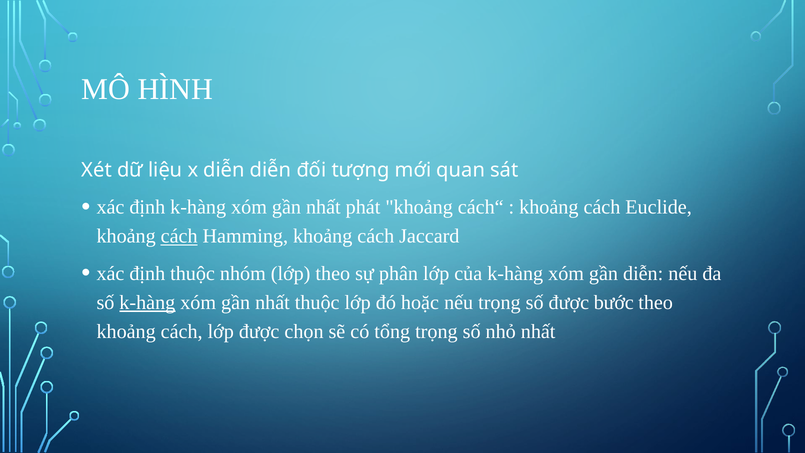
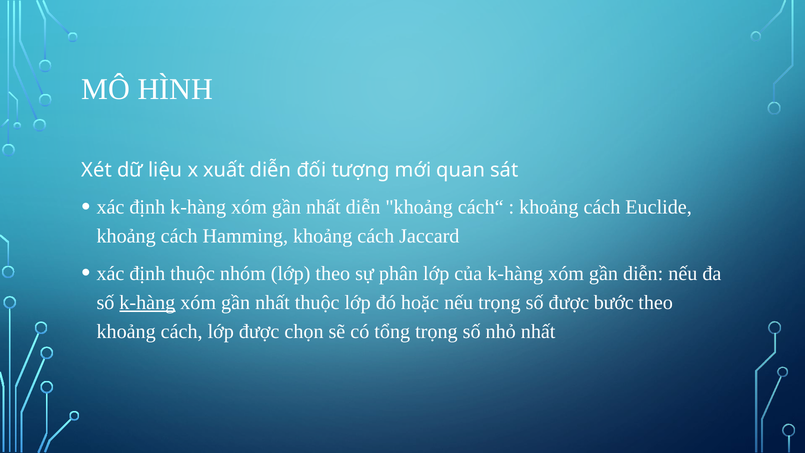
x diễn: diễn -> xuất
nhất phát: phát -> diễn
cách at (179, 236) underline: present -> none
